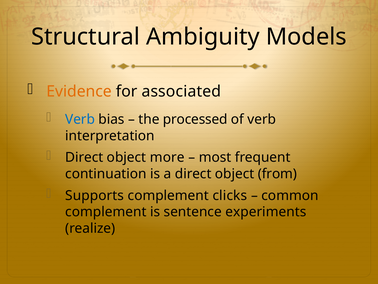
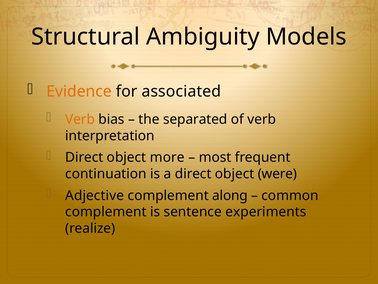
Verb at (80, 119) colour: blue -> orange
processed: processed -> separated
from: from -> were
Supports: Supports -> Adjective
clicks: clicks -> along
